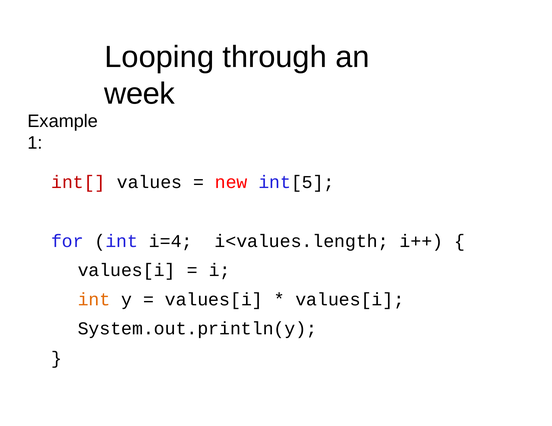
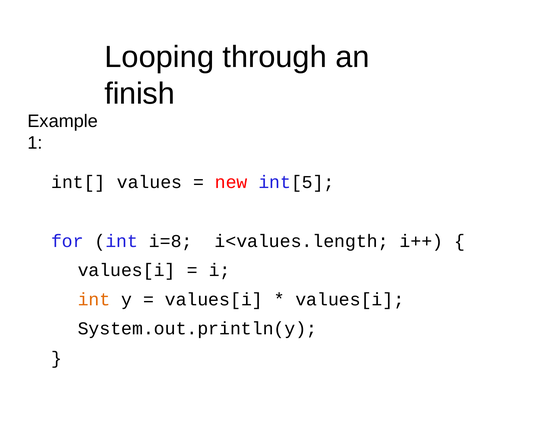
week: week -> finish
int[ colour: red -> black
i=4: i=4 -> i=8
